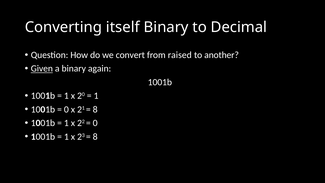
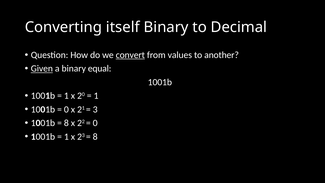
convert underline: none -> present
raised: raised -> values
again: again -> equal
8 at (95, 109): 8 -> 3
1 at (66, 123): 1 -> 8
